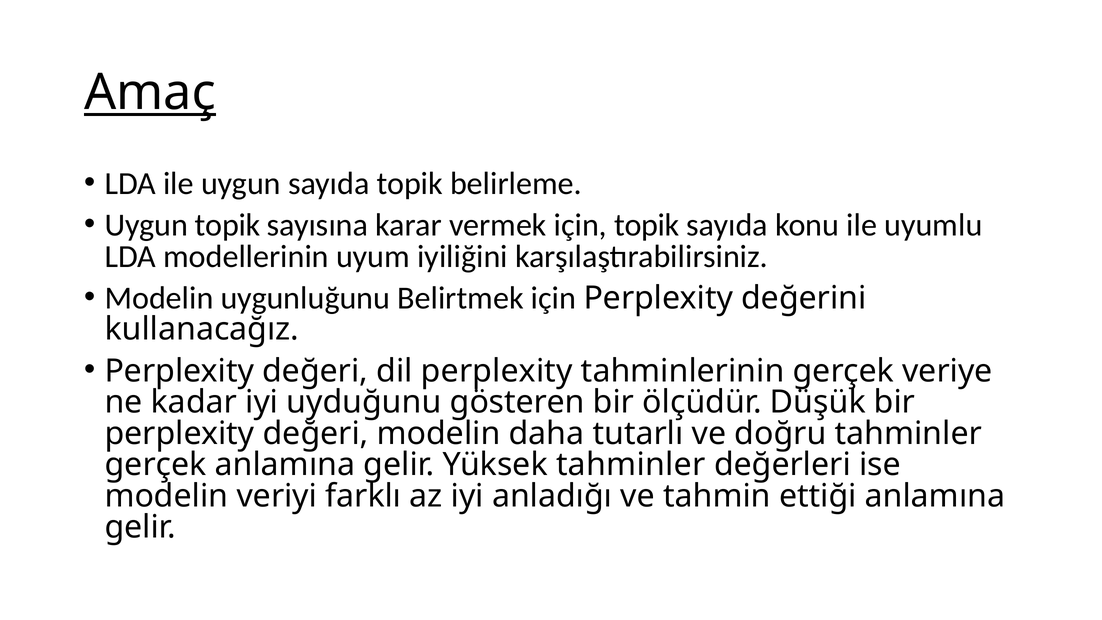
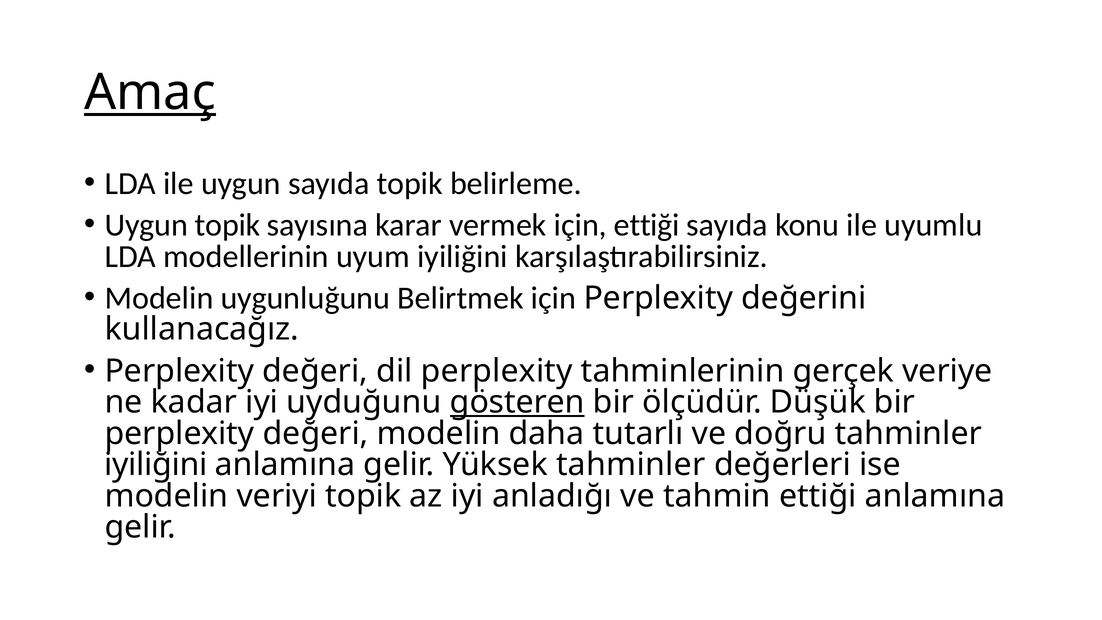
için topik: topik -> ettiği
gösteren underline: none -> present
gerçek at (156, 465): gerçek -> iyiliğini
veriyi farklı: farklı -> topik
